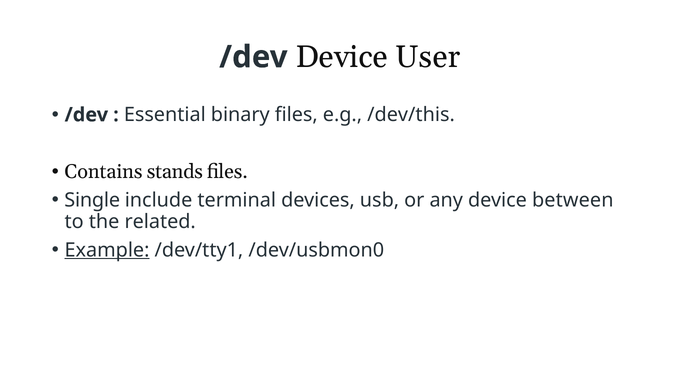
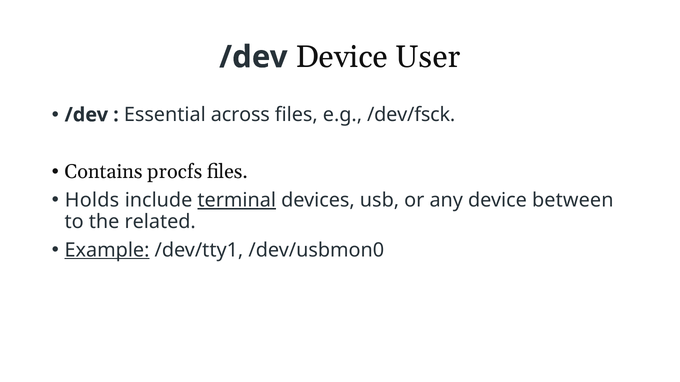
binary: binary -> across
/dev/this: /dev/this -> /dev/fsck
stands: stands -> procfs
Single: Single -> Holds
terminal underline: none -> present
